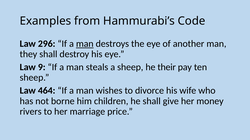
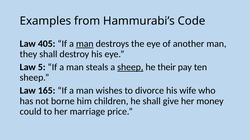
296: 296 -> 405
9: 9 -> 5
sheep at (130, 67) underline: none -> present
464: 464 -> 165
rivers: rivers -> could
